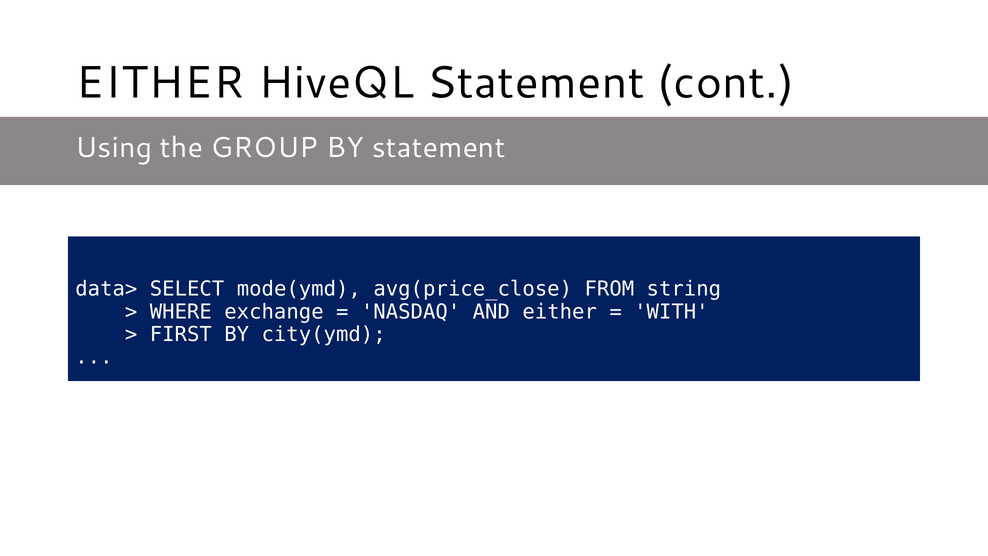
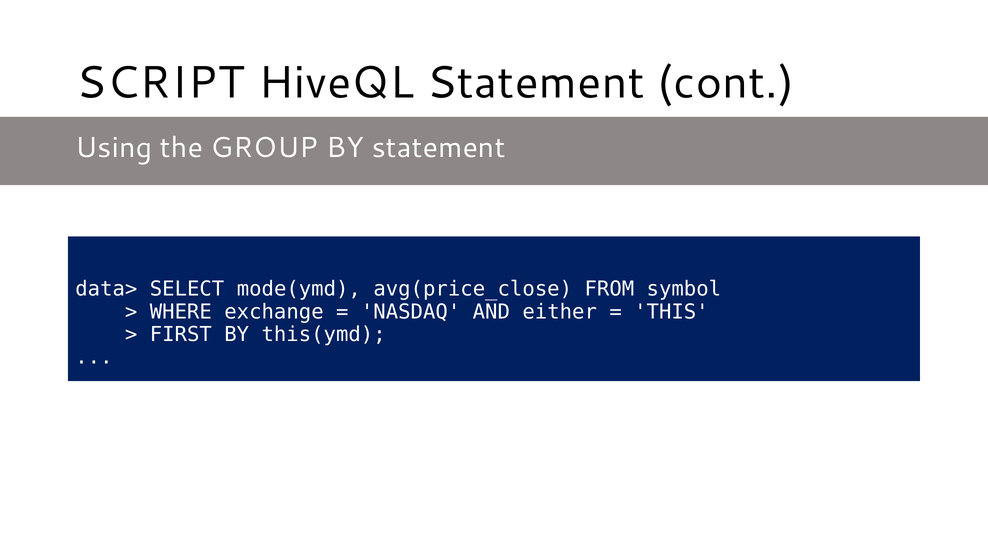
EITHER at (160, 83): EITHER -> SCRIPT
string: string -> symbol
WITH: WITH -> THIS
city(ymd: city(ymd -> this(ymd
